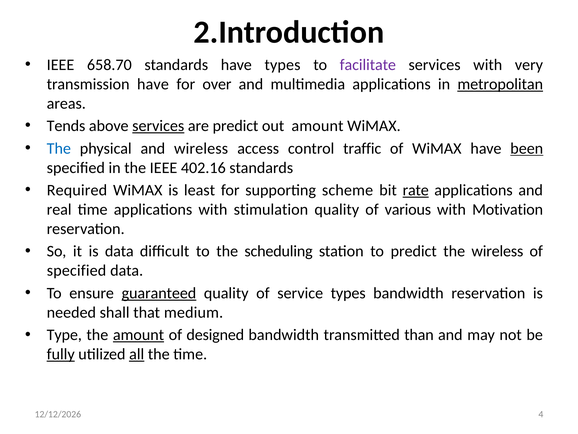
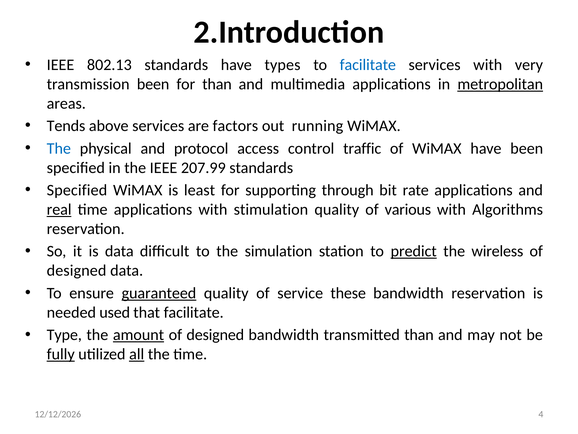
658.70: 658.70 -> 802.13
facilitate at (368, 65) colour: purple -> blue
transmission have: have -> been
for over: over -> than
services at (158, 126) underline: present -> none
are predict: predict -> factors
out amount: amount -> running
and wireless: wireless -> protocol
been at (527, 148) underline: present -> none
402.16: 402.16 -> 207.99
Required at (77, 190): Required -> Specified
scheme: scheme -> through
rate underline: present -> none
real underline: none -> present
Motivation: Motivation -> Algorithms
scheduling: scheduling -> simulation
predict at (414, 251) underline: none -> present
specified at (77, 270): specified -> designed
service types: types -> these
shall: shall -> used
that medium: medium -> facilitate
